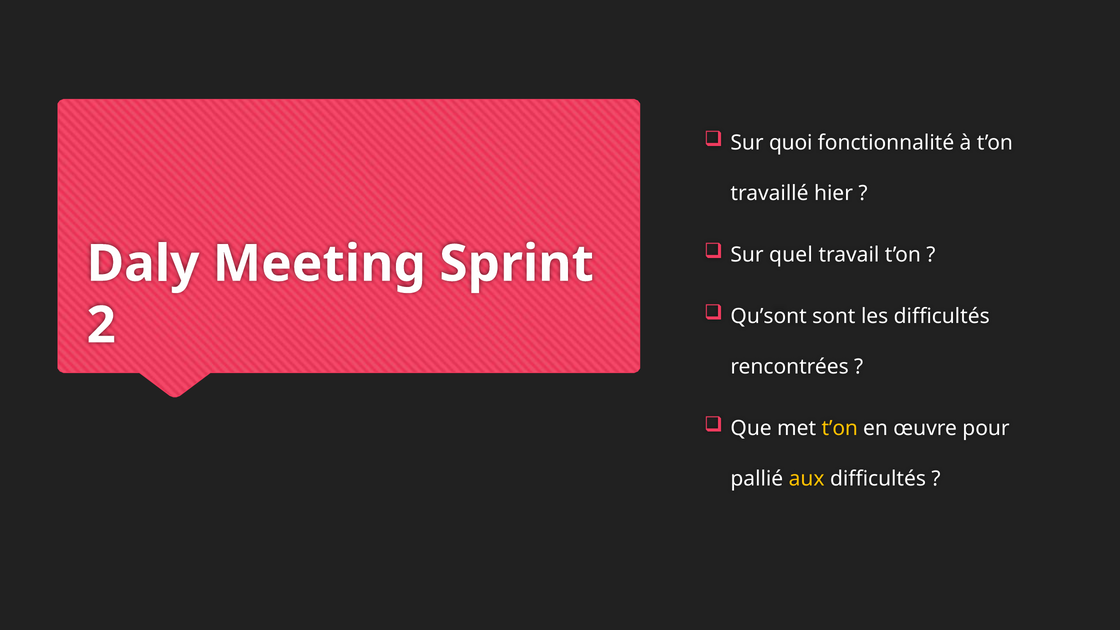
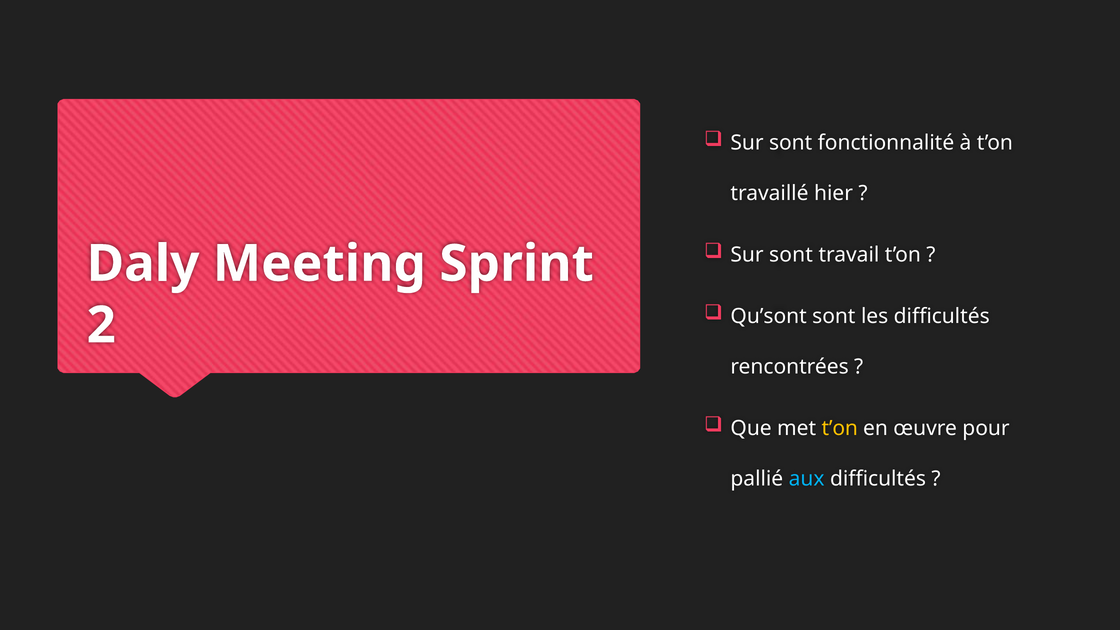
quoi at (791, 143): quoi -> sont
quel at (791, 255): quel -> sont
aux colour: yellow -> light blue
